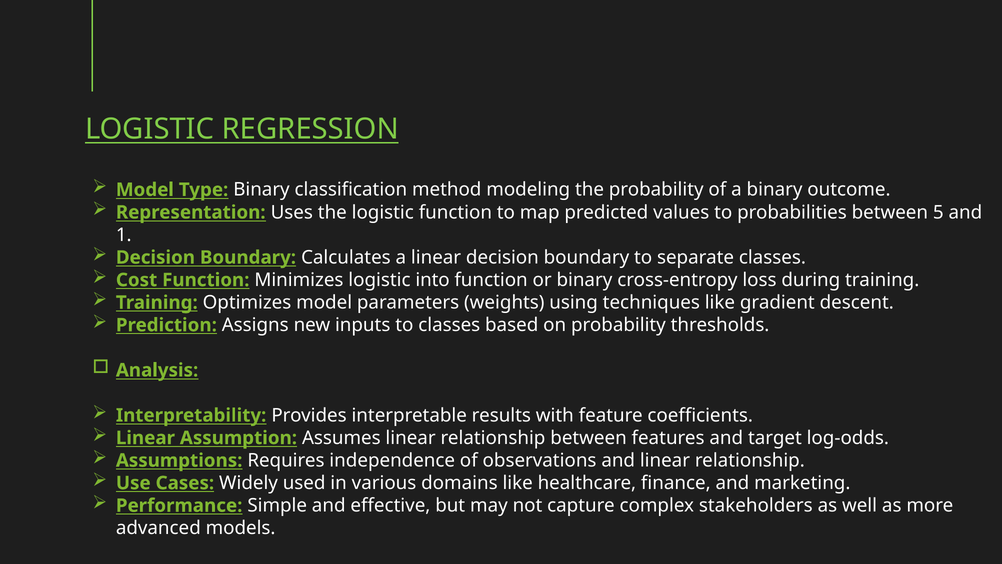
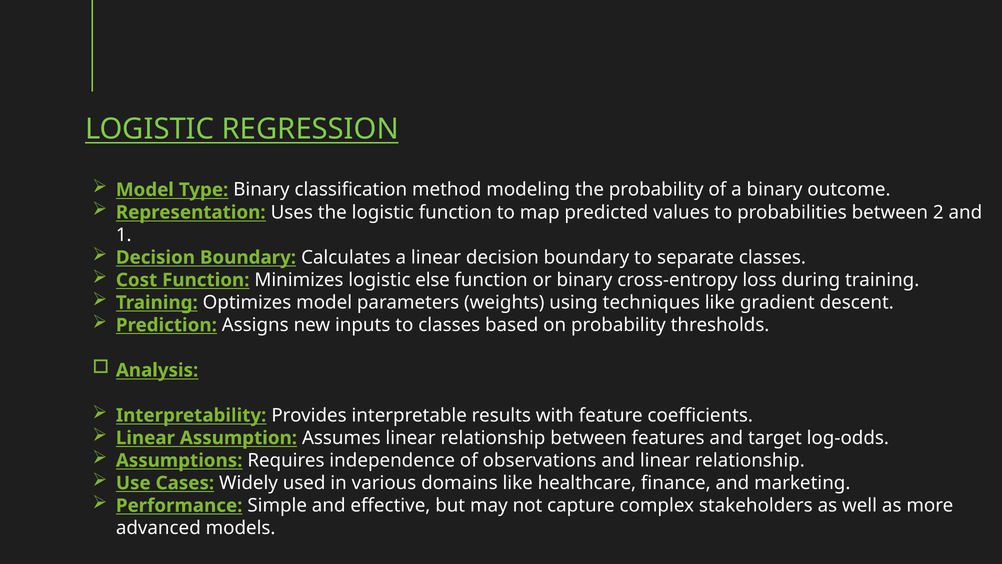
5: 5 -> 2
into: into -> else
